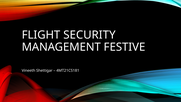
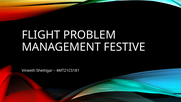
SECURITY: SECURITY -> PROBLEM
